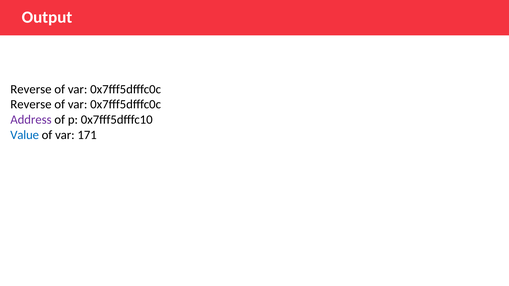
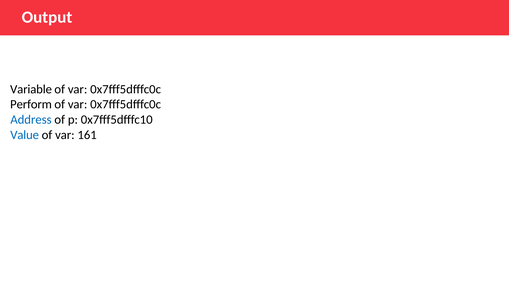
Reverse at (31, 89): Reverse -> Variable
Reverse at (31, 105): Reverse -> Perform
Address colour: purple -> blue
171: 171 -> 161
